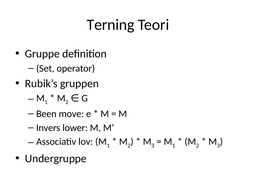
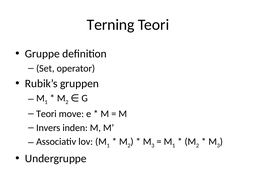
Been at (46, 114): Been -> Teori
lower: lower -> inden
